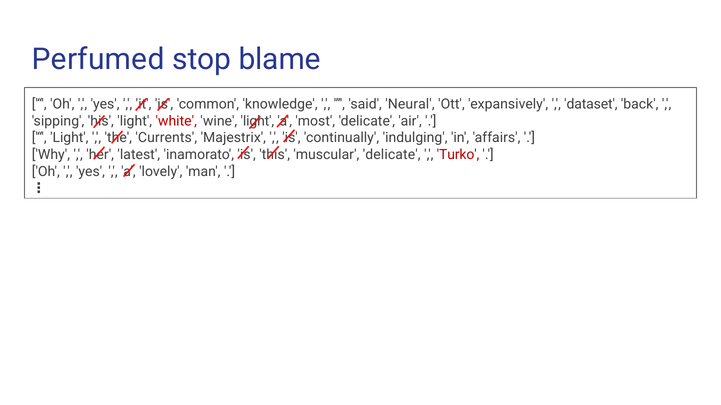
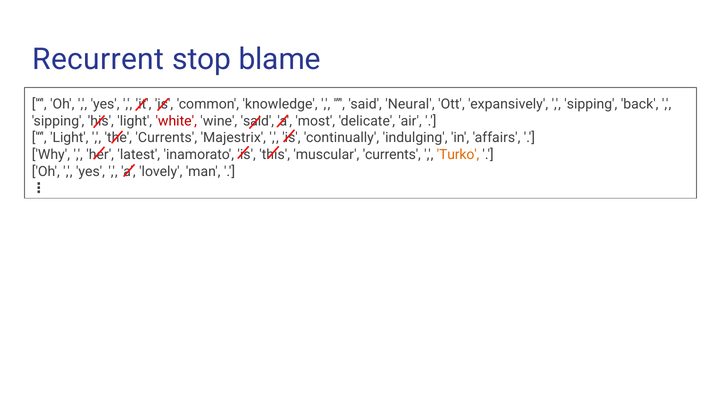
Perfumed: Perfumed -> Recurrent
dataset at (591, 104): dataset -> sipping
wine light: light -> said
muscular delicate: delicate -> currents
Turko colour: red -> orange
